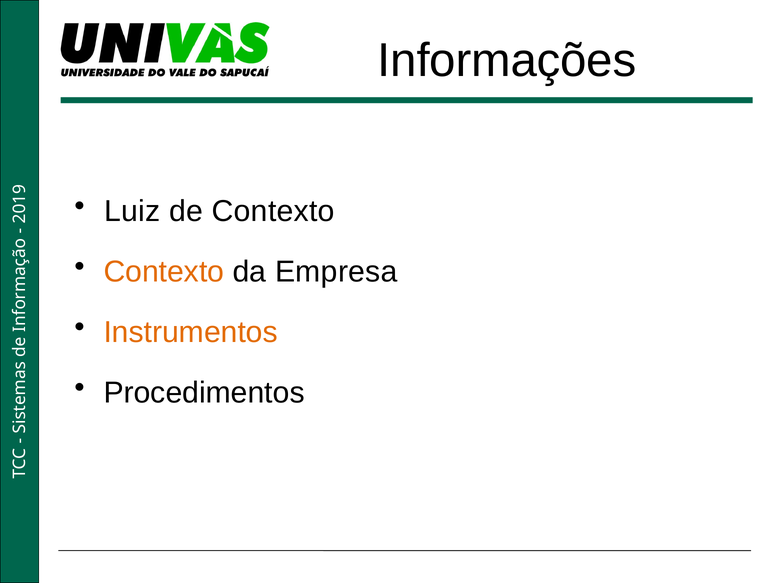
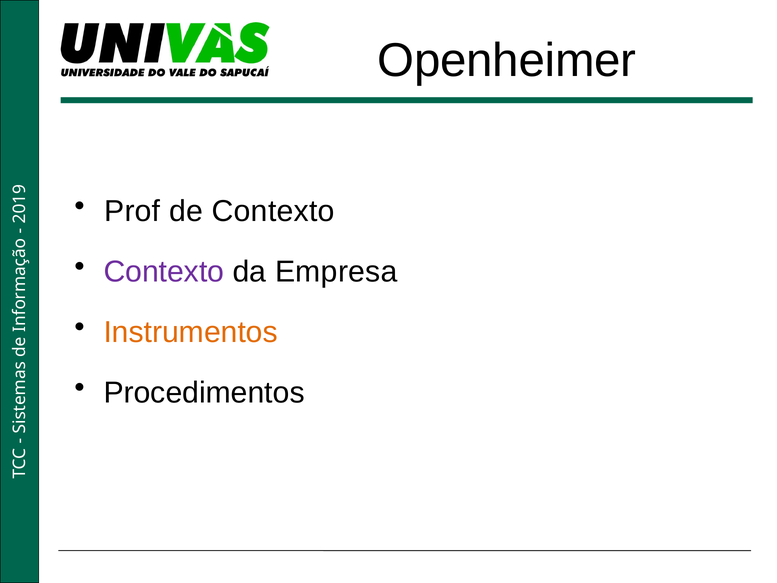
Informações: Informações -> Openheimer
Luiz: Luiz -> Prof
Contexto at (164, 272) colour: orange -> purple
